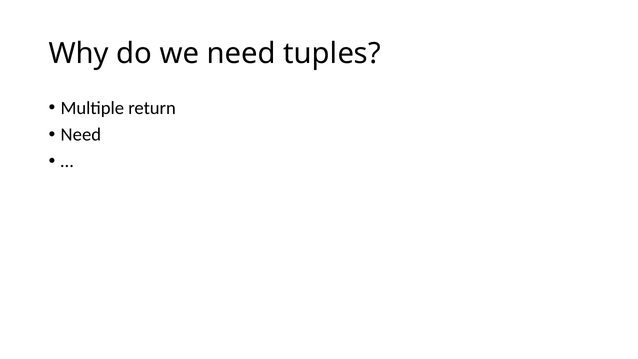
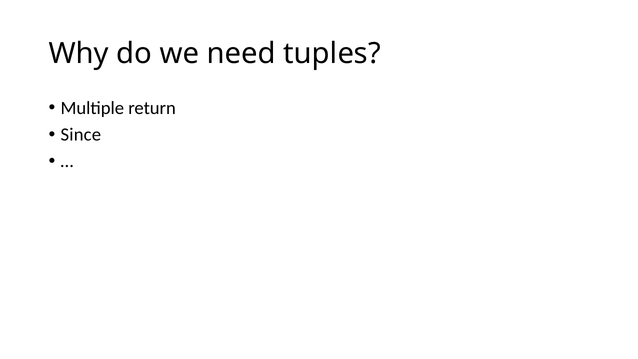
Need at (81, 135): Need -> Since
